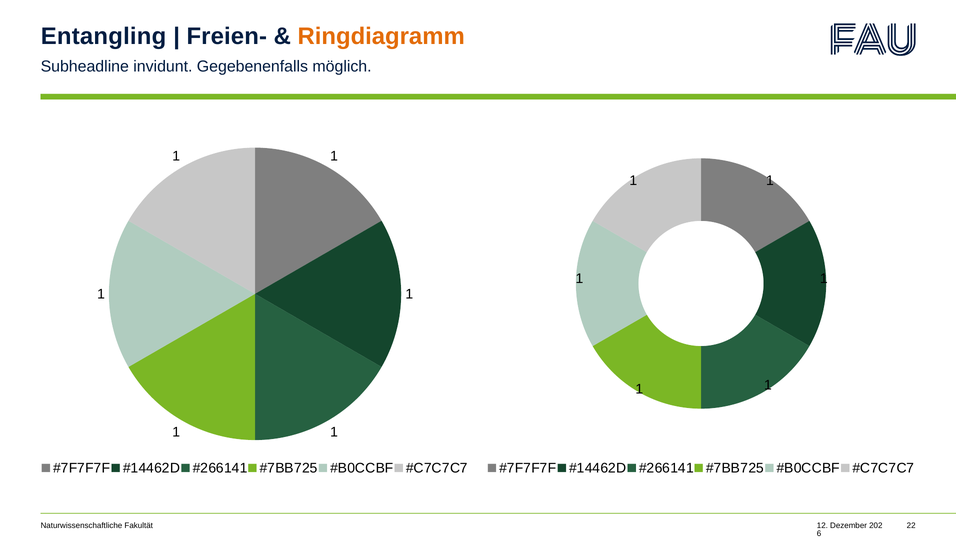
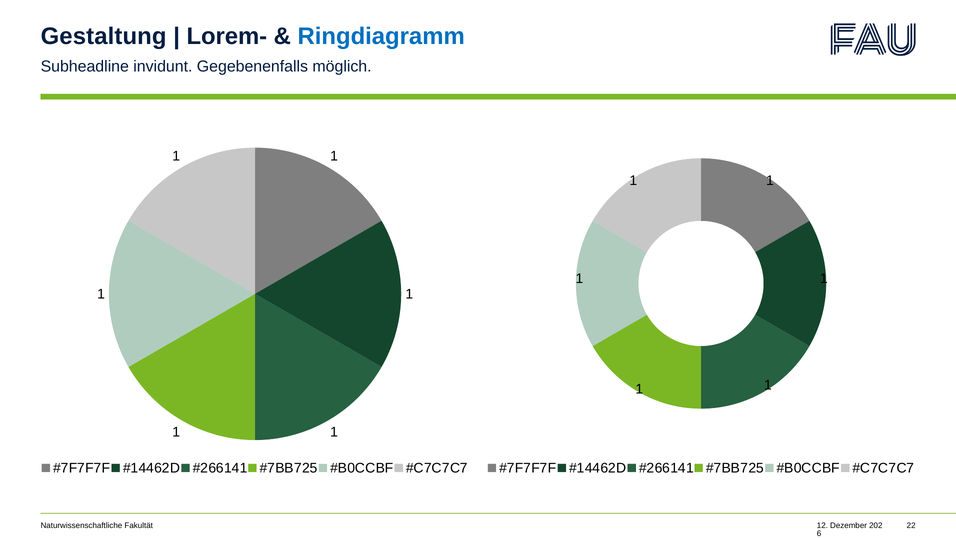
Entangling: Entangling -> Gestaltung
Freien-: Freien- -> Lorem-
Ringdiagramm colour: orange -> blue
